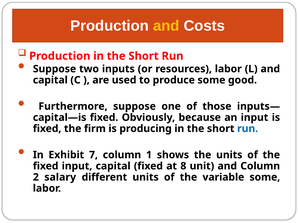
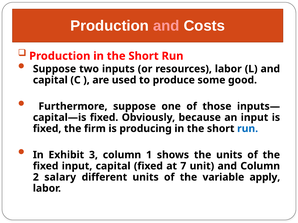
and at (166, 26) colour: yellow -> pink
7: 7 -> 3
8: 8 -> 7
variable some: some -> apply
